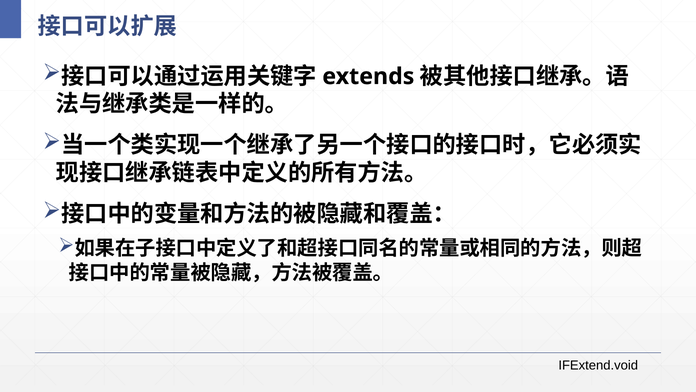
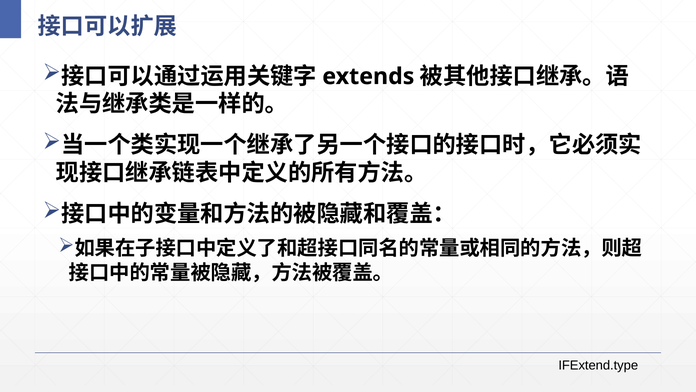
IFExtend.void: IFExtend.void -> IFExtend.type
